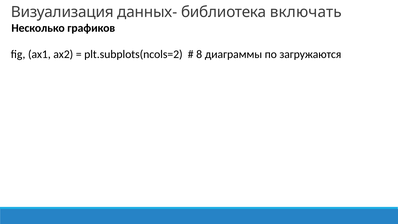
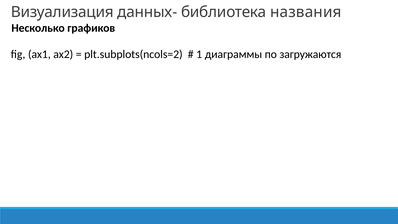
включать: включать -> названия
8: 8 -> 1
